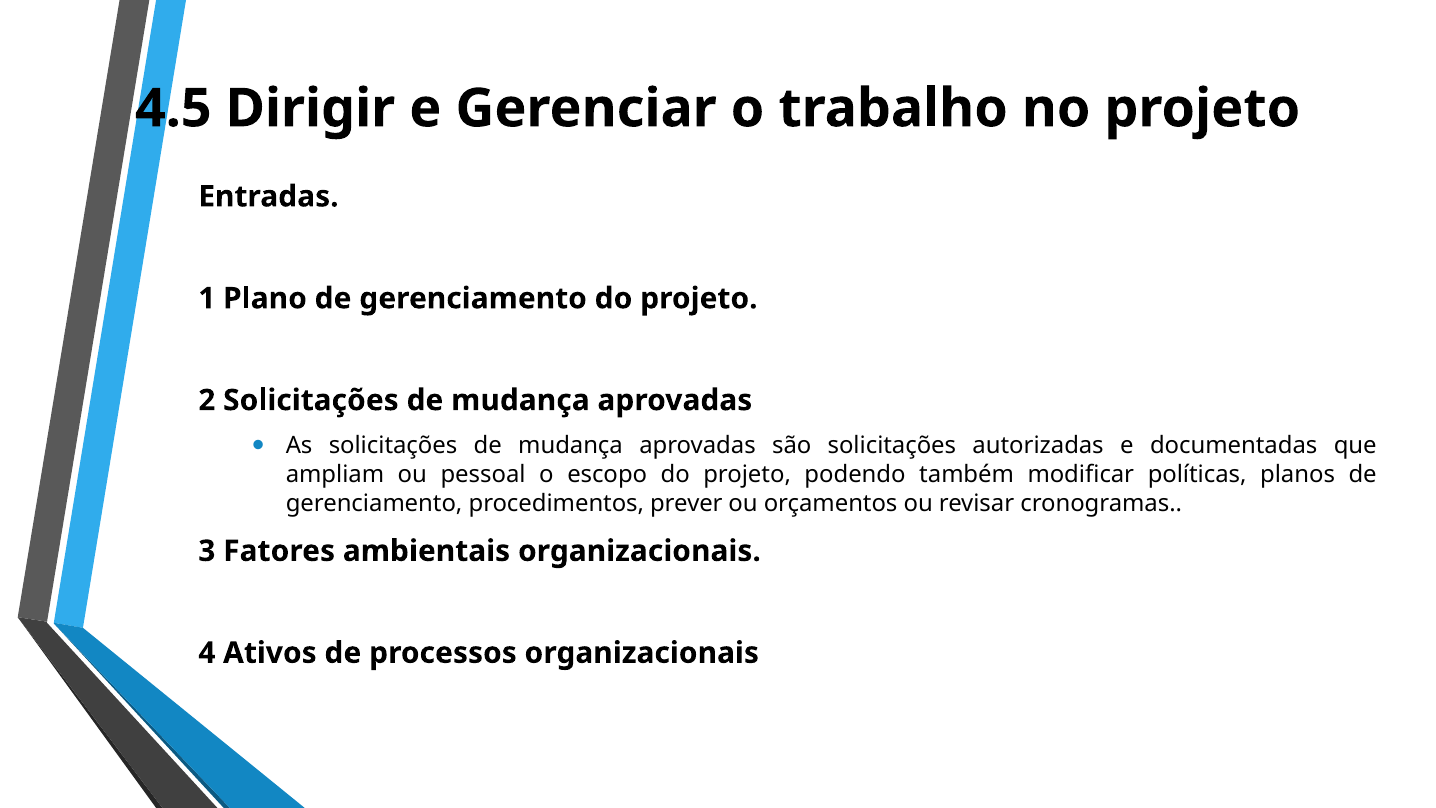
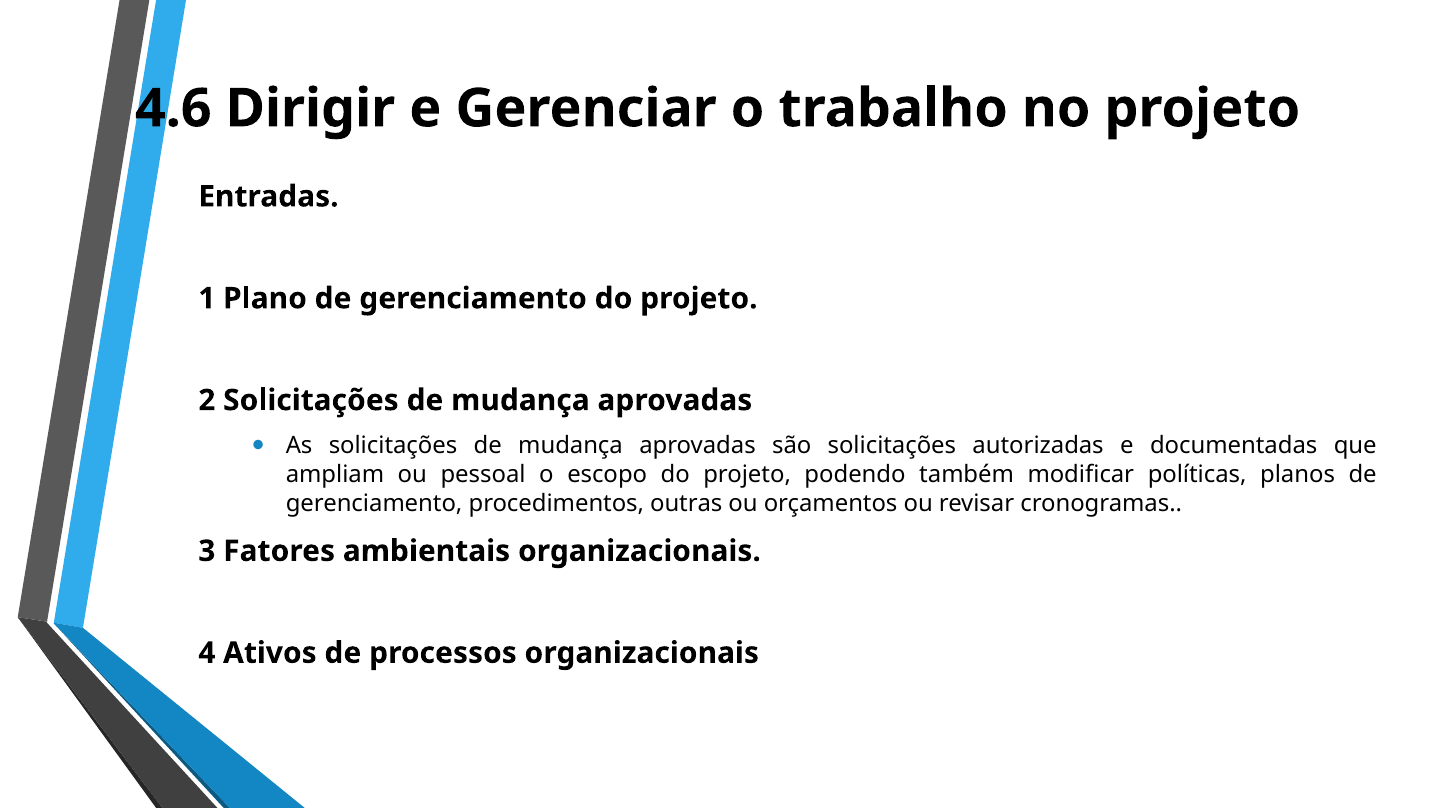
4.5: 4.5 -> 4.6
prever: prever -> outras
